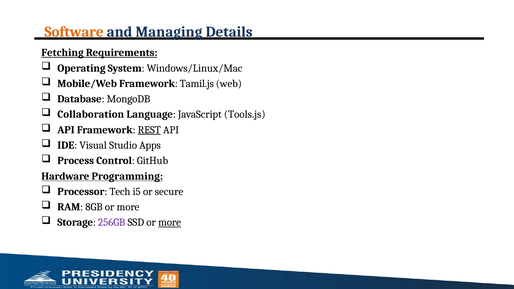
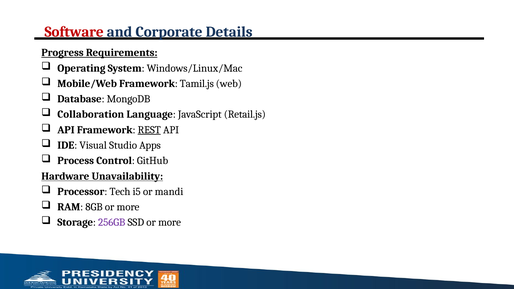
Software colour: orange -> red
Managing: Managing -> Corporate
Fetching: Fetching -> Progress
Tools.js: Tools.js -> Retail.js
Programming: Programming -> Unavailability
secure: secure -> mandi
more at (170, 223) underline: present -> none
